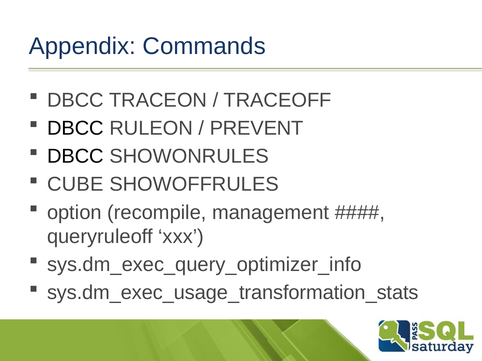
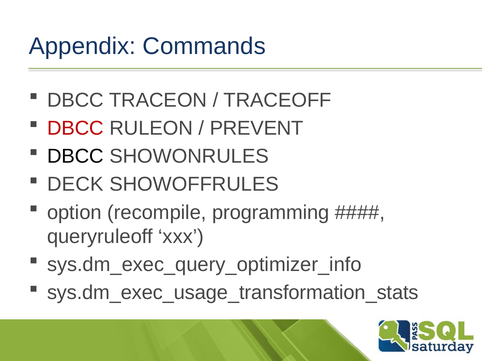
DBCC at (75, 128) colour: black -> red
CUBE: CUBE -> DECK
management: management -> programming
